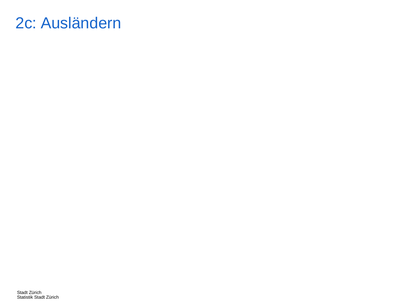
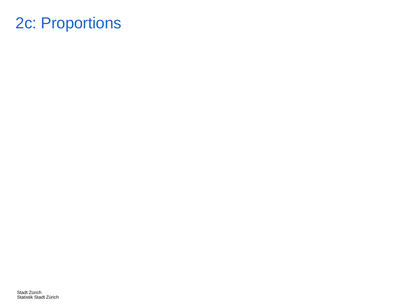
Ausländern: Ausländern -> Proportions
